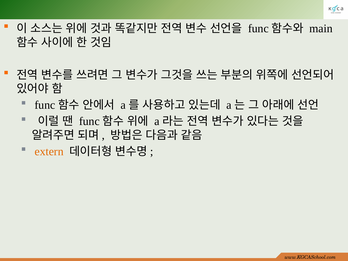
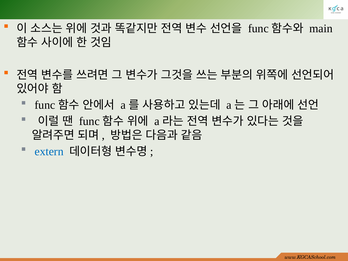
extern colour: orange -> blue
